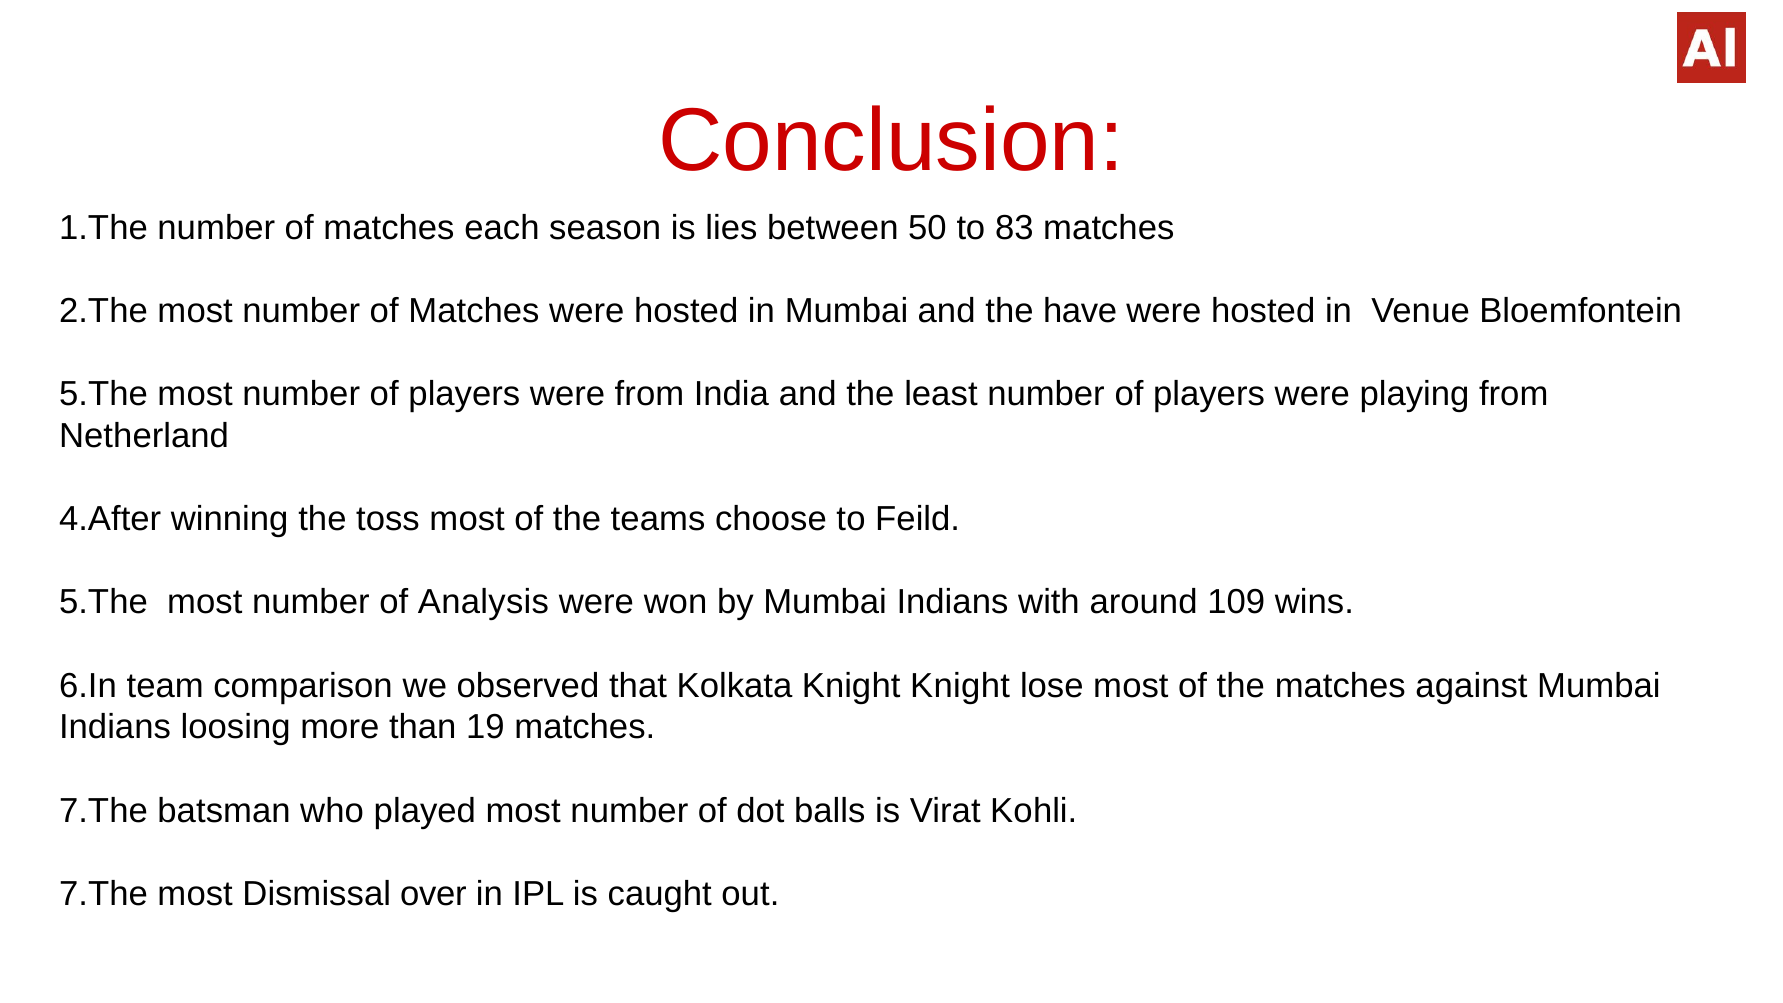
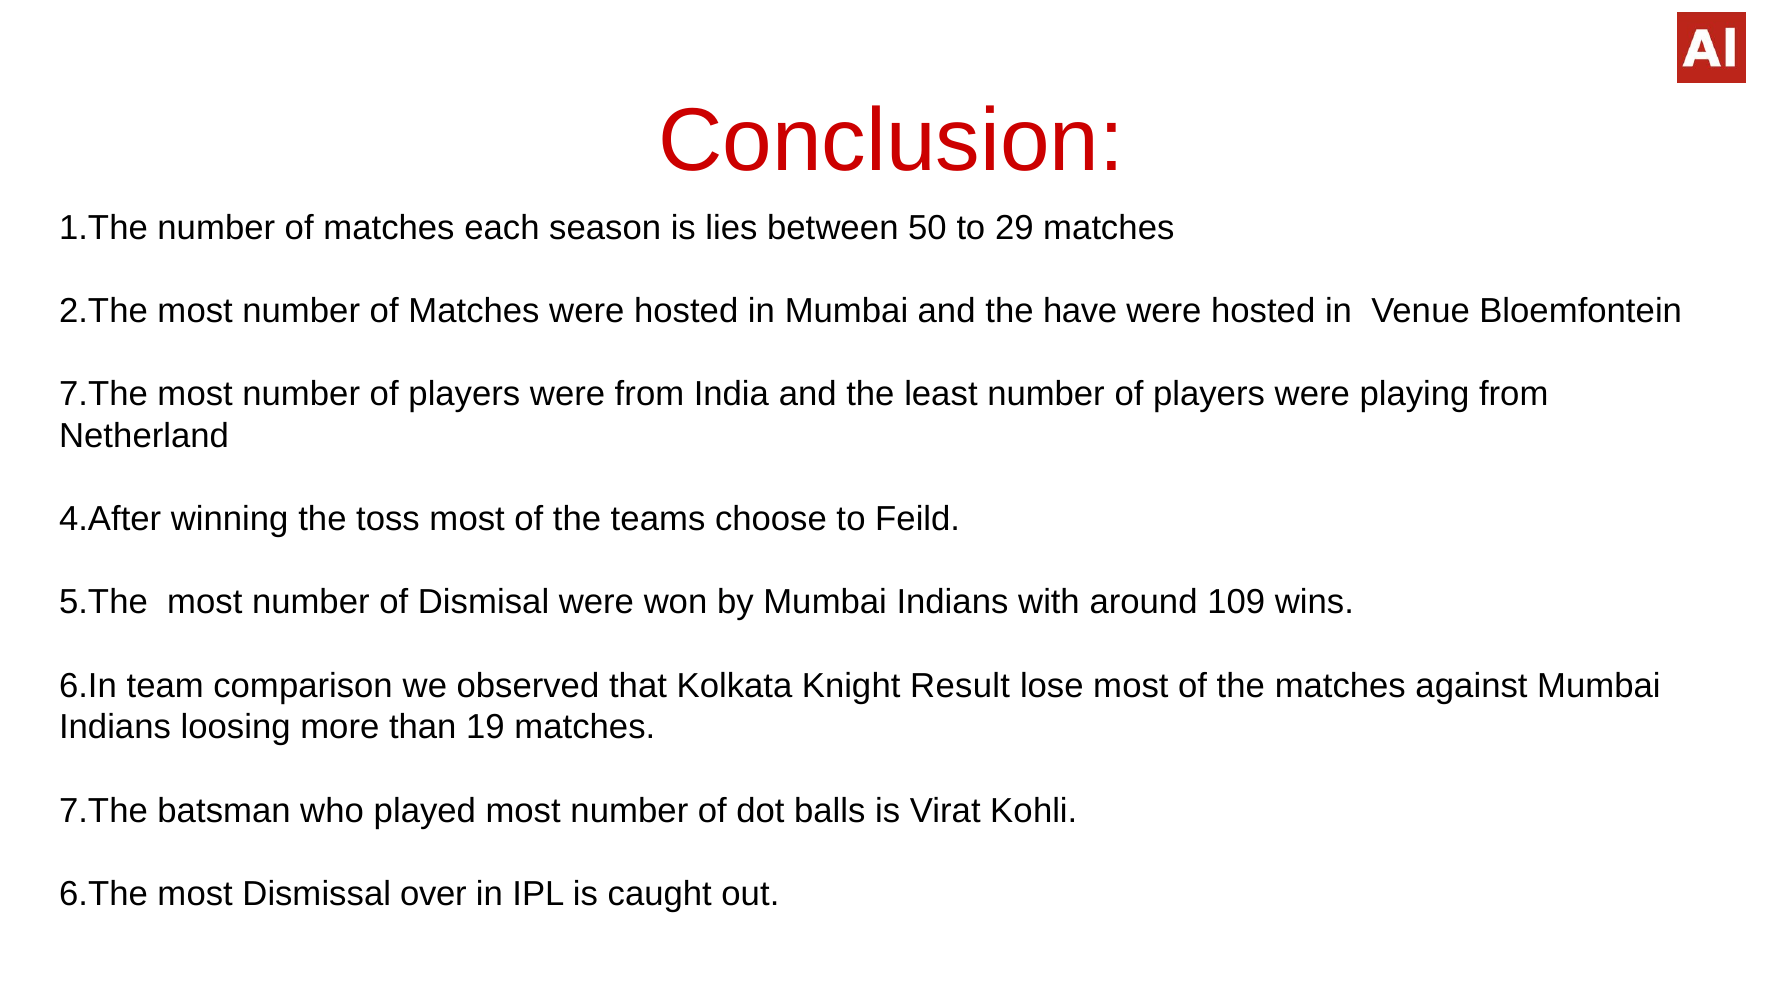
83: 83 -> 29
5.The at (104, 394): 5.The -> 7.The
Analysis: Analysis -> Dismisal
Knight Knight: Knight -> Result
7.The at (104, 894): 7.The -> 6.The
